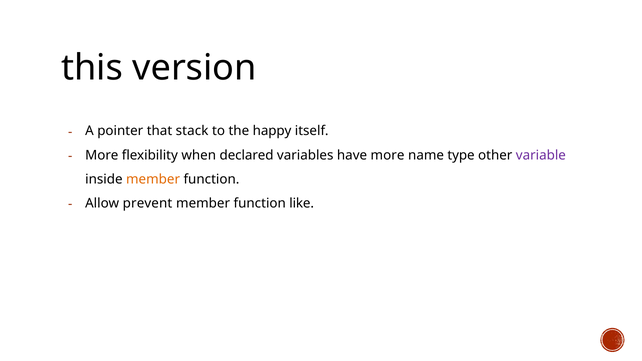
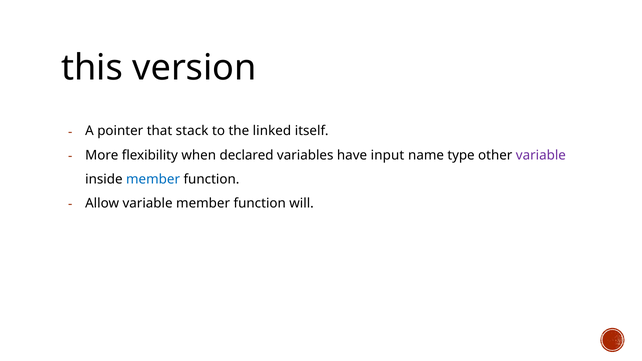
happy: happy -> linked
have more: more -> input
member at (153, 179) colour: orange -> blue
Allow prevent: prevent -> variable
like: like -> will
